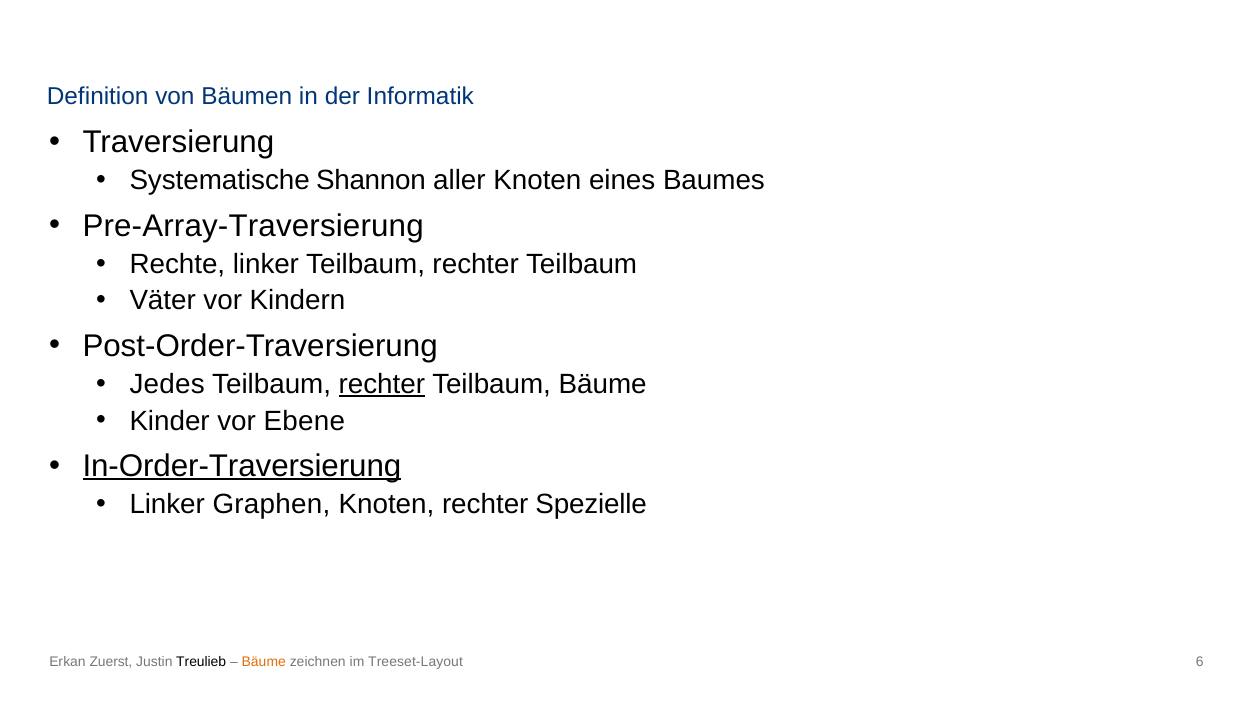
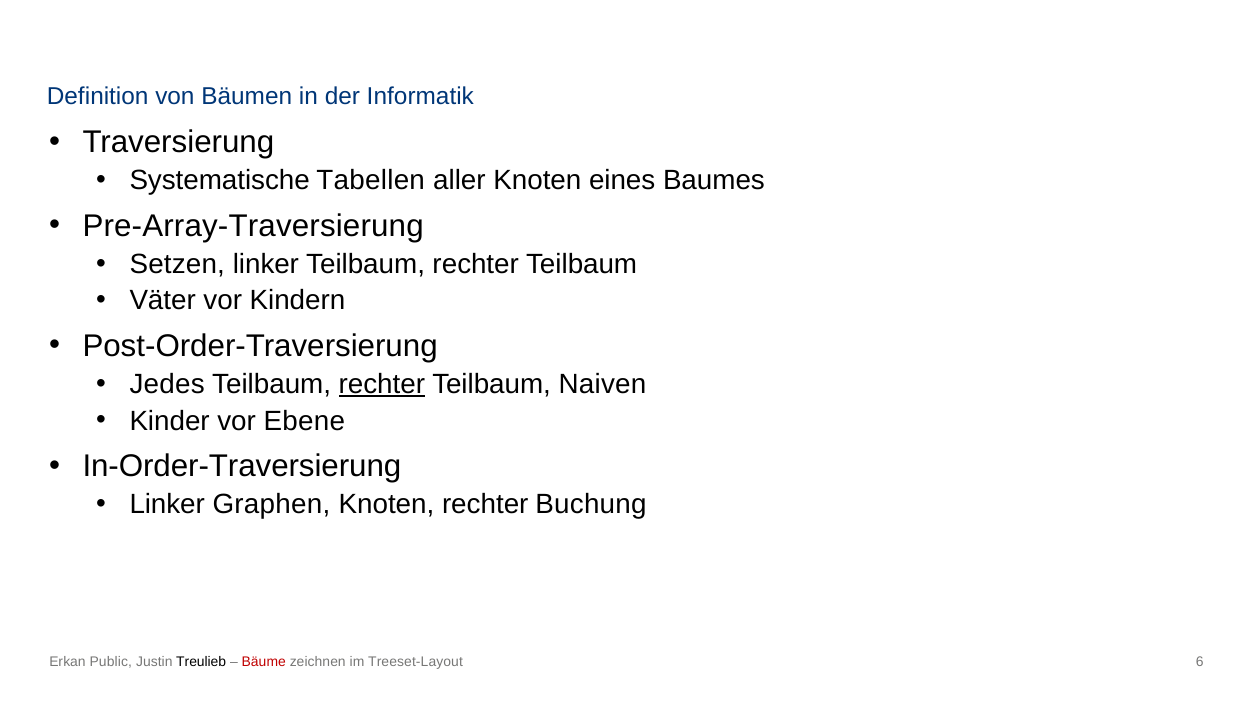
Shannon: Shannon -> Tabellen
Rechte: Rechte -> Setzen
Teilbaum Bäume: Bäume -> Naiven
In-Order-Traversierung underline: present -> none
Spezielle: Spezielle -> Buchung
Zuerst: Zuerst -> Public
Bäume at (264, 662) colour: orange -> red
